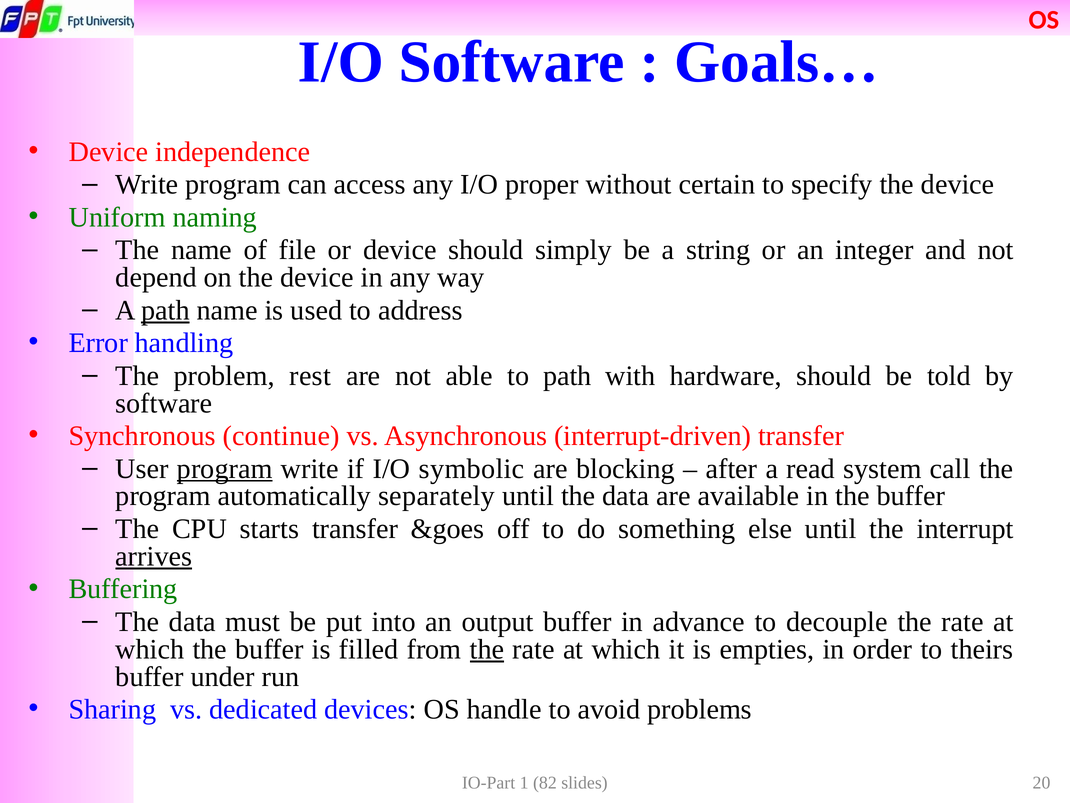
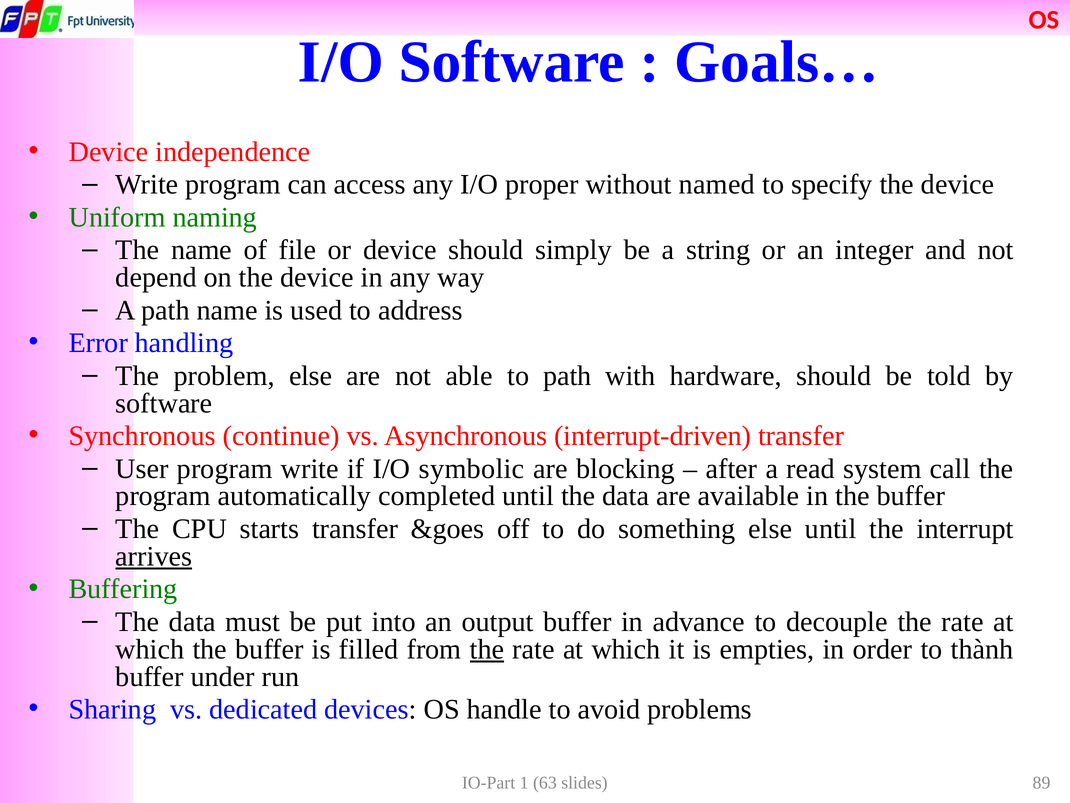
certain: certain -> named
path at (165, 310) underline: present -> none
problem rest: rest -> else
program at (225, 468) underline: present -> none
separately: separately -> completed
theirs: theirs -> thành
82: 82 -> 63
20: 20 -> 89
